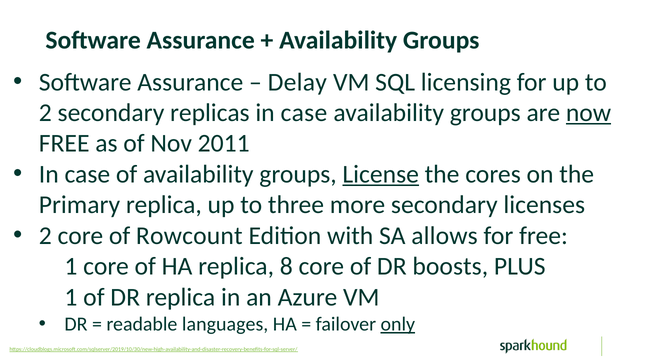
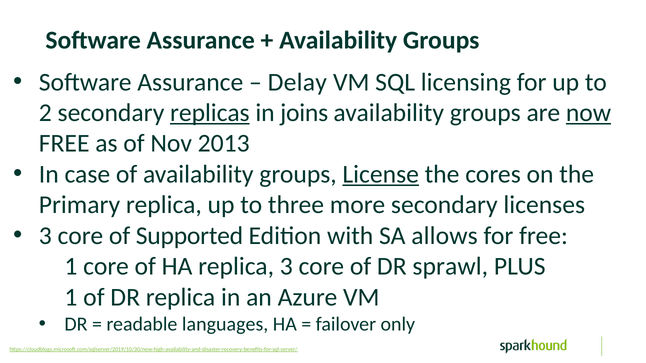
replicas underline: none -> present
case at (304, 113): case -> joins
2011: 2011 -> 2013
2 at (45, 236): 2 -> 3
Rowcount: Rowcount -> Supported
replica 8: 8 -> 3
boosts: boosts -> sprawl
only underline: present -> none
